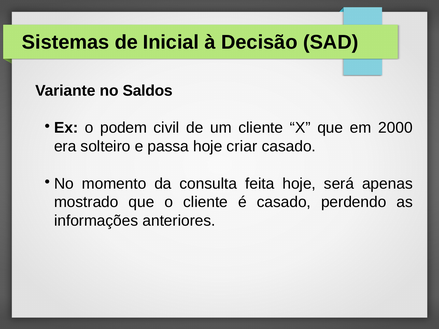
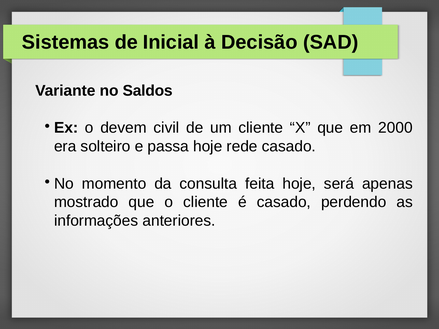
podem: podem -> devem
criar: criar -> rede
